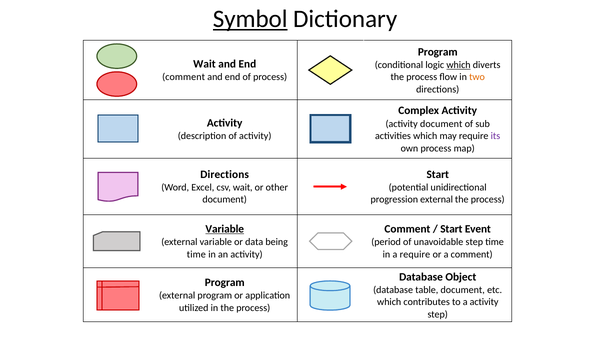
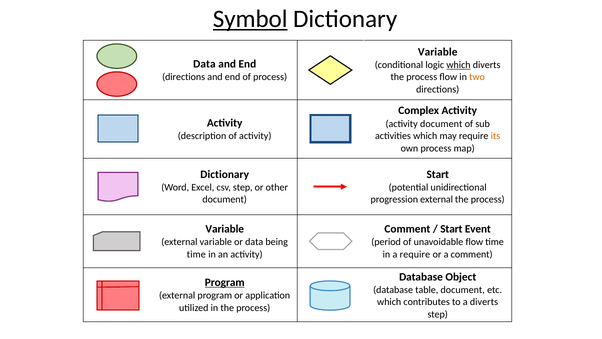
Program at (438, 52): Program -> Variable
Wait at (204, 64): Wait -> Data
comment at (184, 77): comment -> directions
its colour: purple -> orange
Directions at (225, 174): Directions -> Dictionary
csv wait: wait -> step
Variable at (225, 229) underline: present -> none
unavoidable step: step -> flow
Program at (225, 282) underline: none -> present
a activity: activity -> diverts
